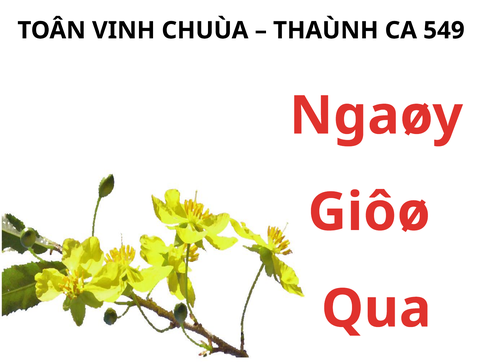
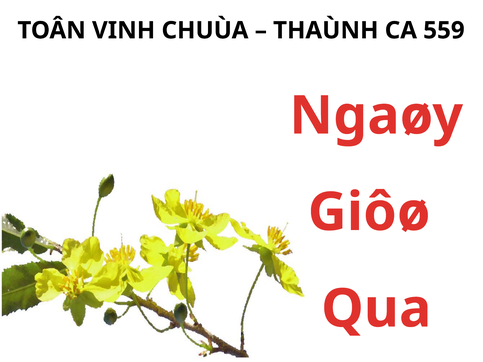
549: 549 -> 559
